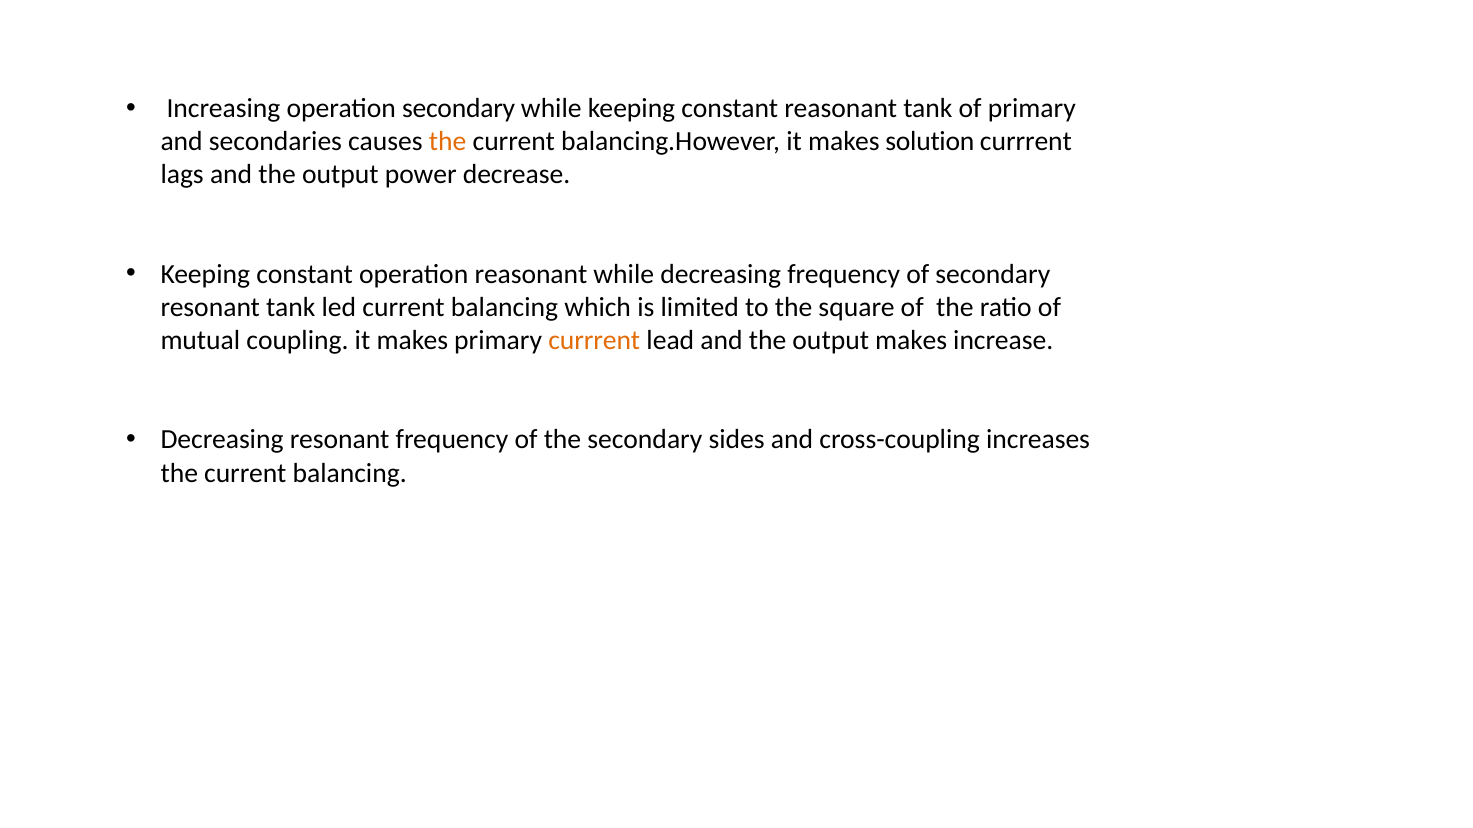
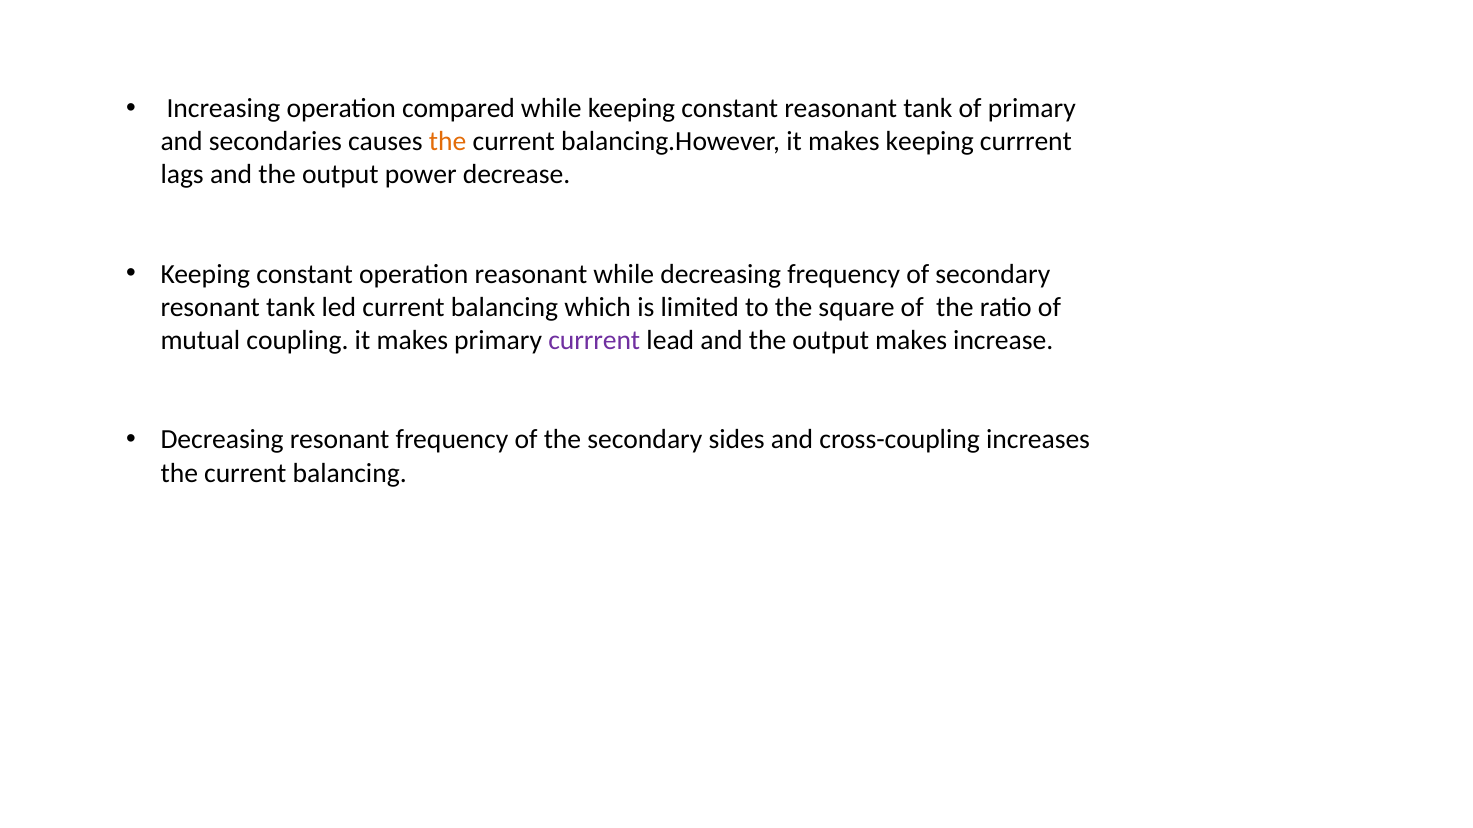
operation secondary: secondary -> compared
makes solution: solution -> keeping
currrent at (594, 341) colour: orange -> purple
